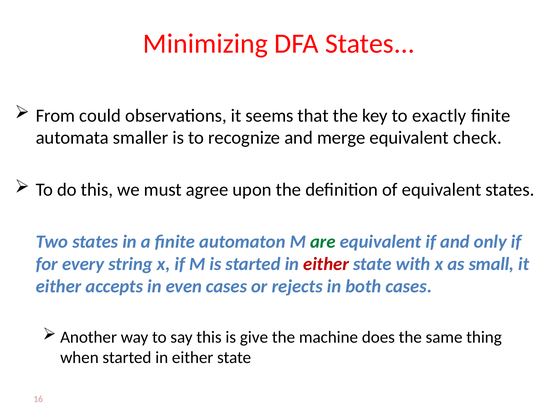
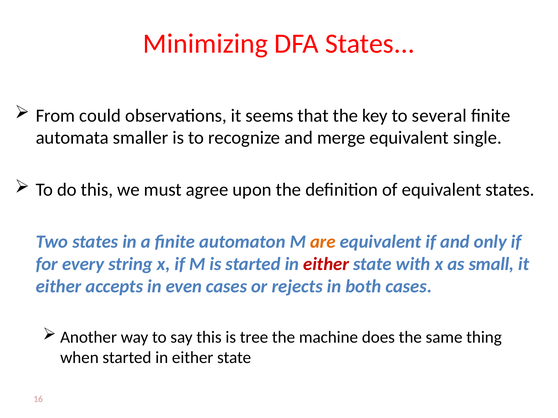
exactly: exactly -> several
check: check -> single
are colour: green -> orange
give: give -> tree
